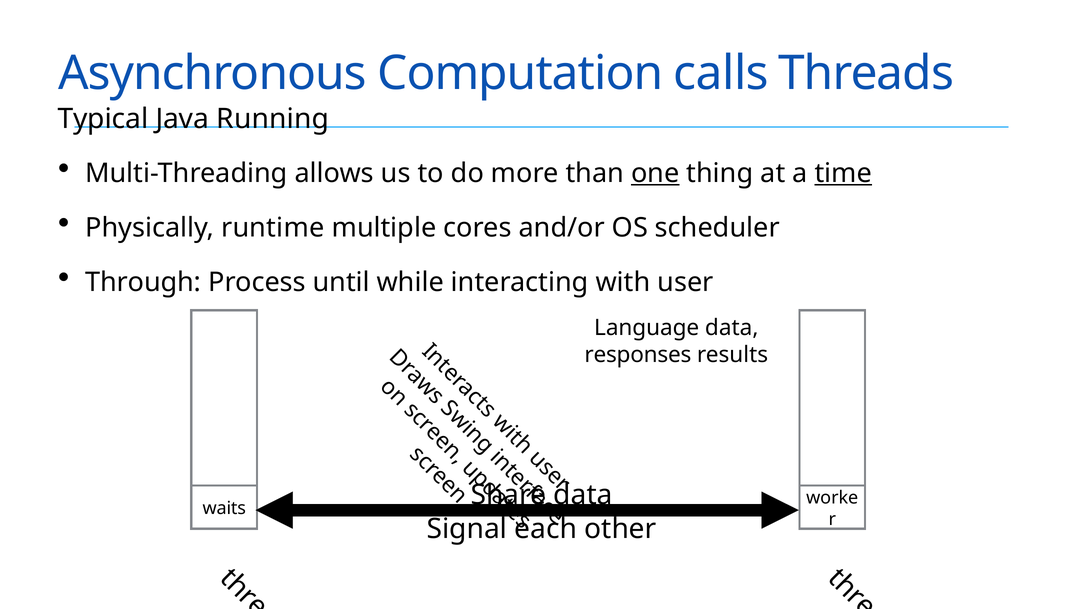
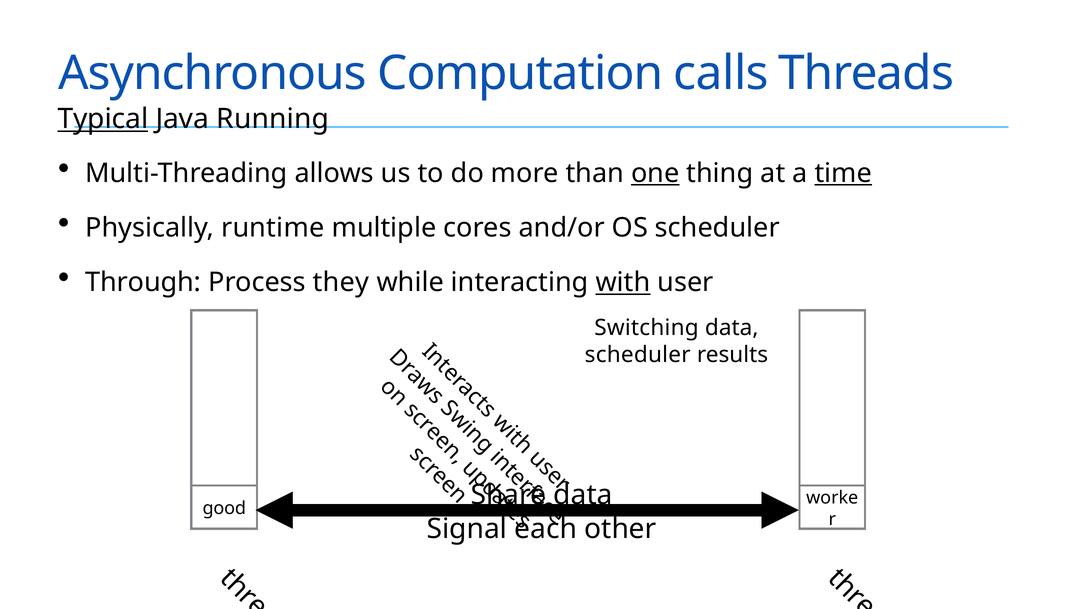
Typical underline: none -> present
until: until -> they
with underline: none -> present
Language: Language -> Switching
responses at (638, 355): responses -> scheduler
waits: waits -> good
